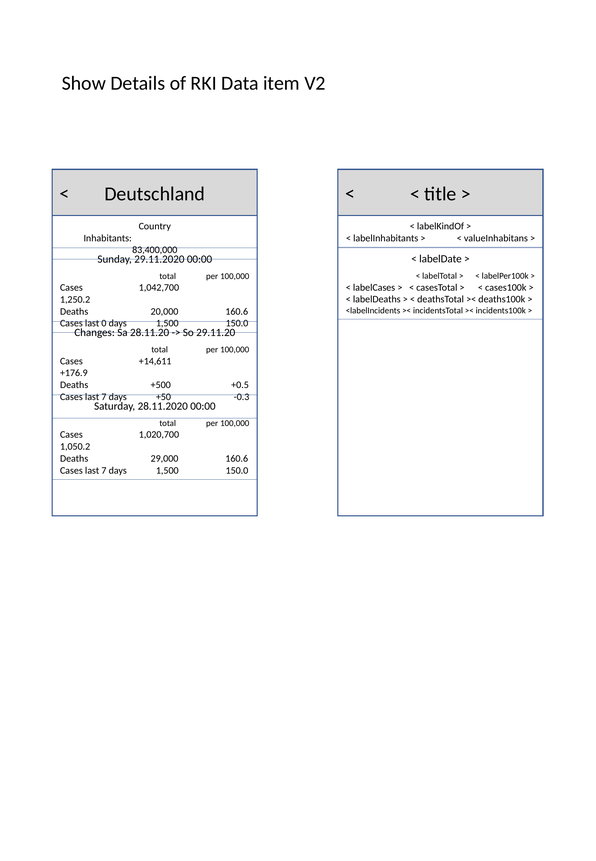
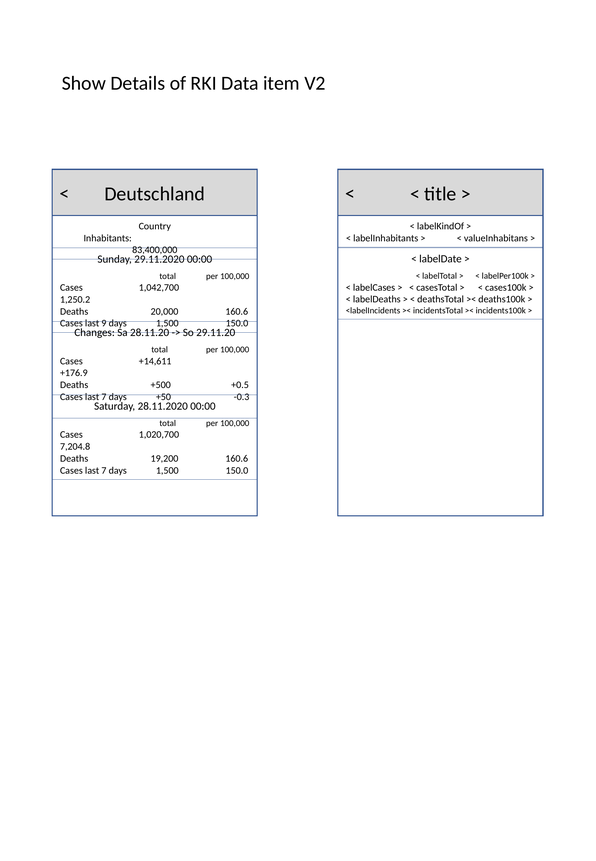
0: 0 -> 9
1,050.2: 1,050.2 -> 7,204.8
29,000: 29,000 -> 19,200
